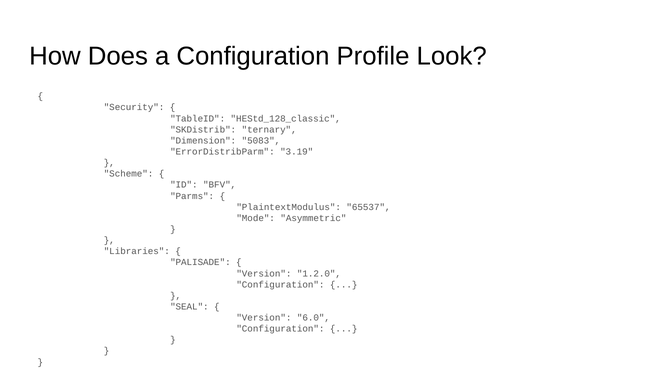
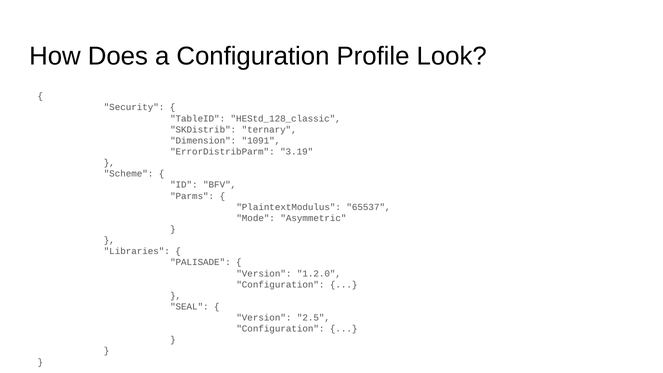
5083: 5083 -> 1091
6.0: 6.0 -> 2.5
